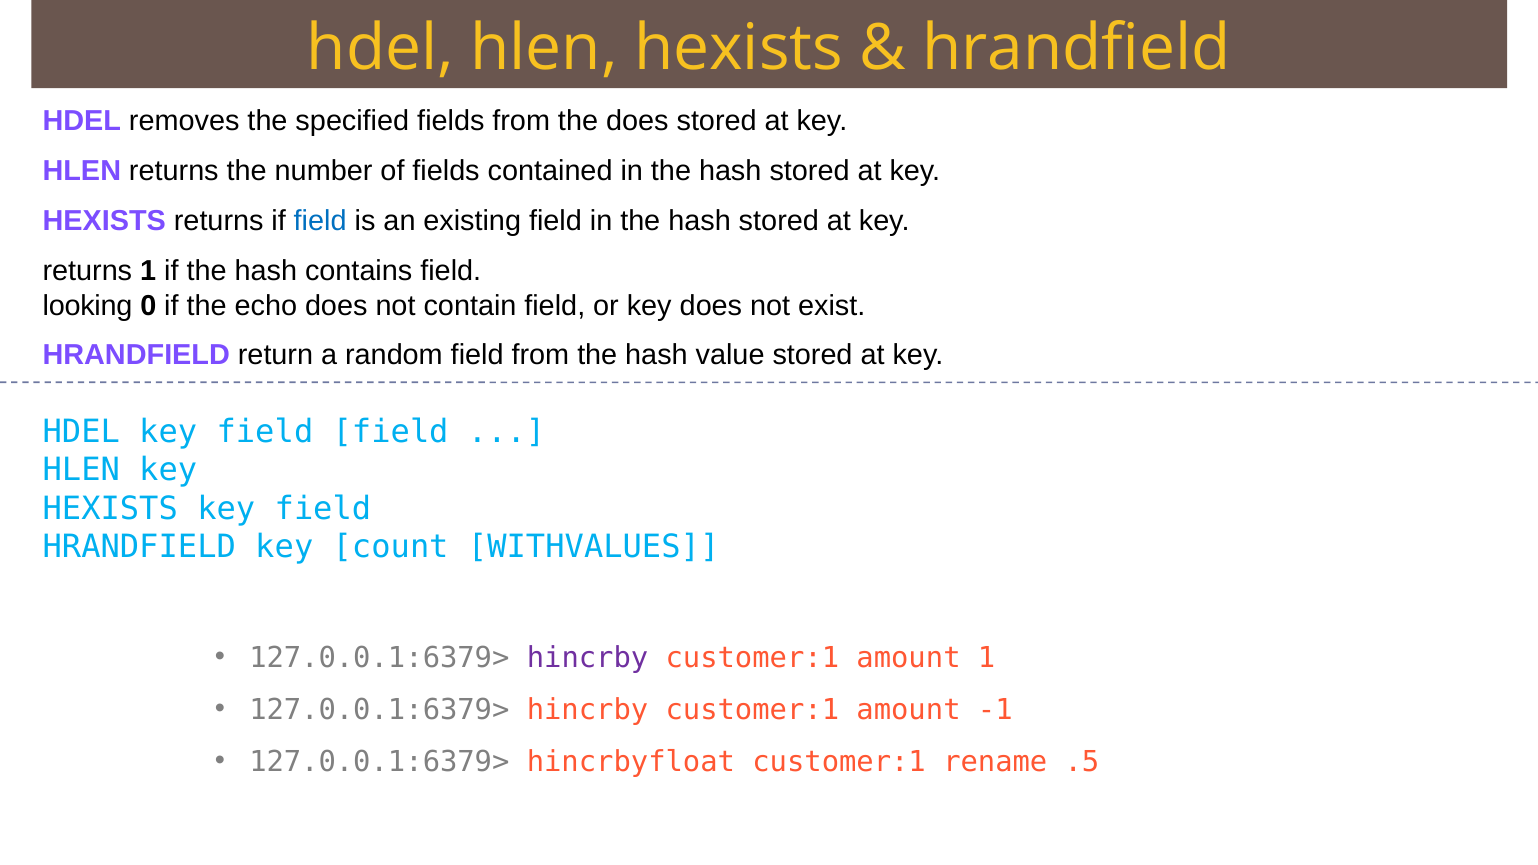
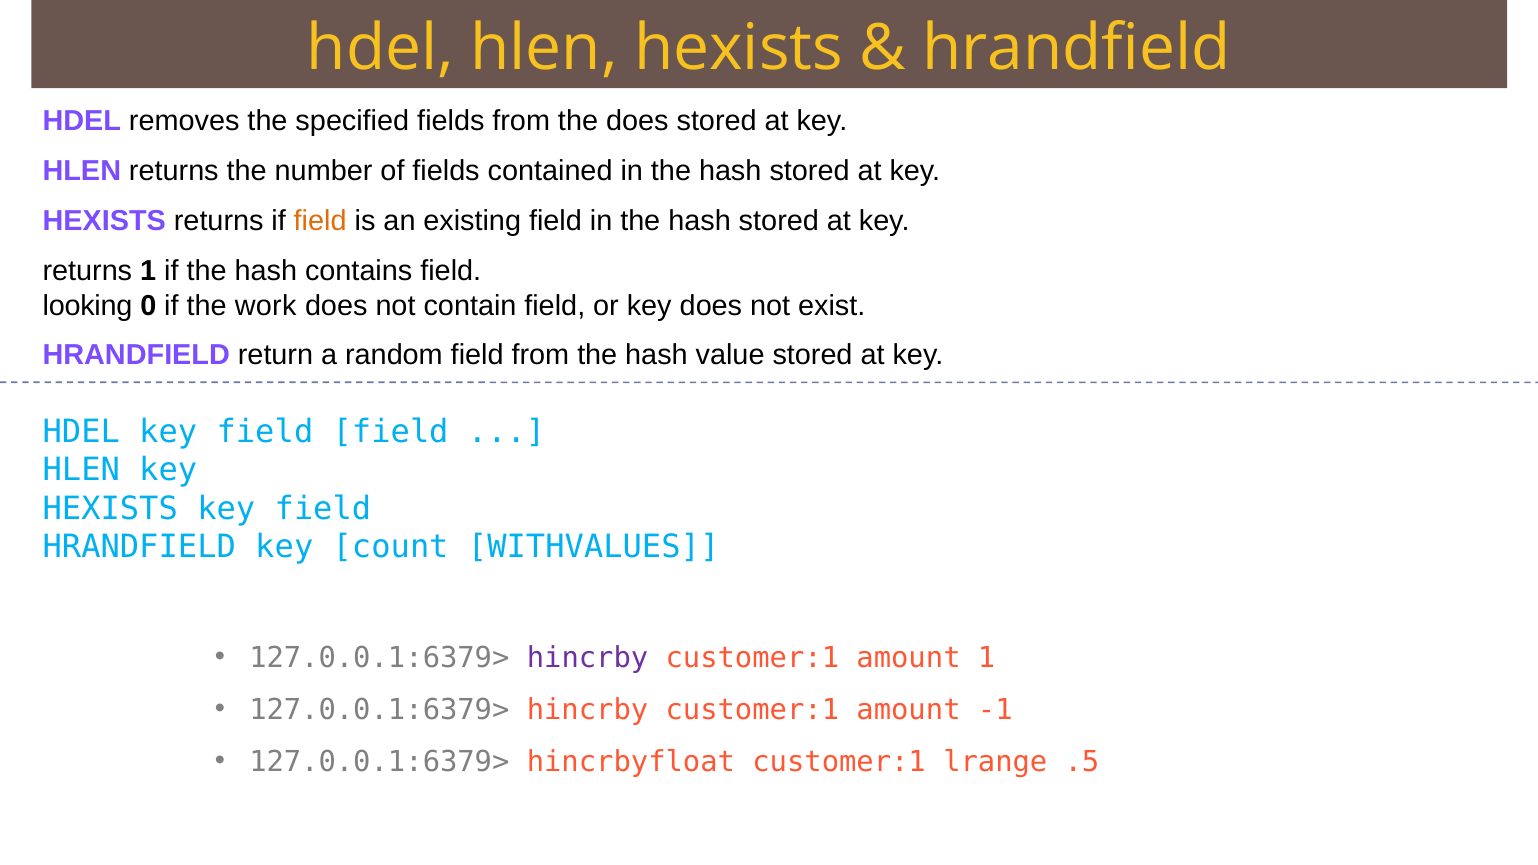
field at (320, 221) colour: blue -> orange
echo: echo -> work
rename: rename -> lrange
